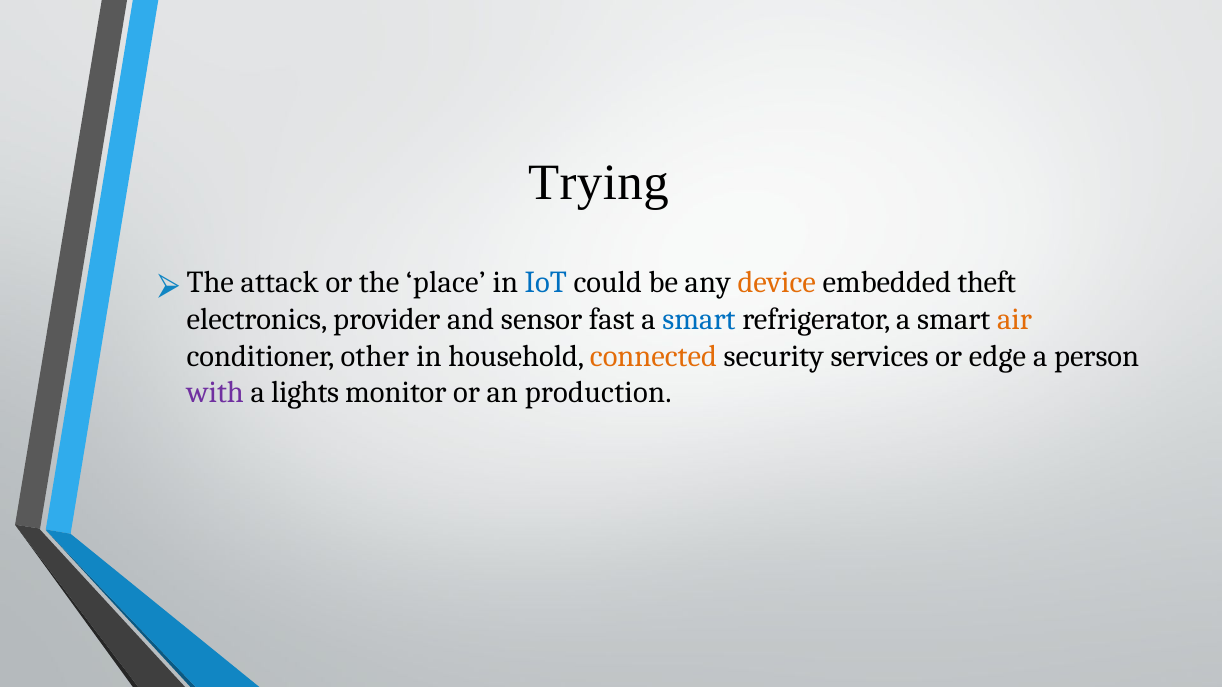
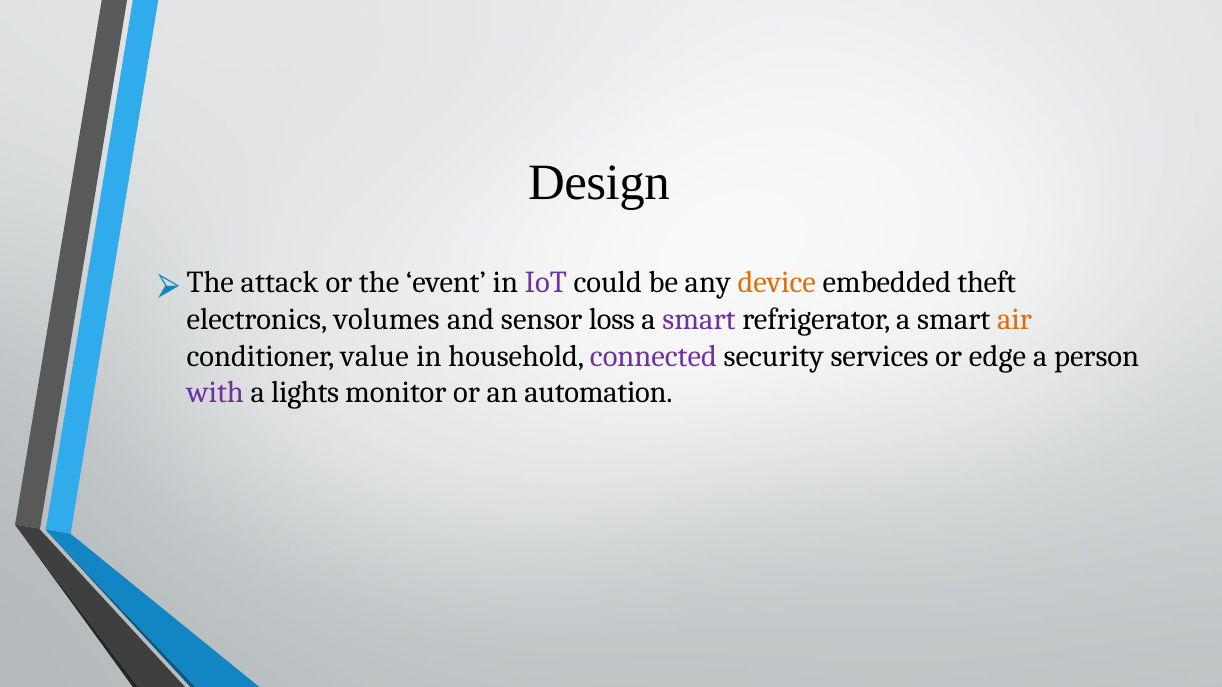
Trying: Trying -> Design
place: place -> event
IoT colour: blue -> purple
provider: provider -> volumes
fast: fast -> loss
smart at (699, 320) colour: blue -> purple
other: other -> value
connected colour: orange -> purple
production: production -> automation
